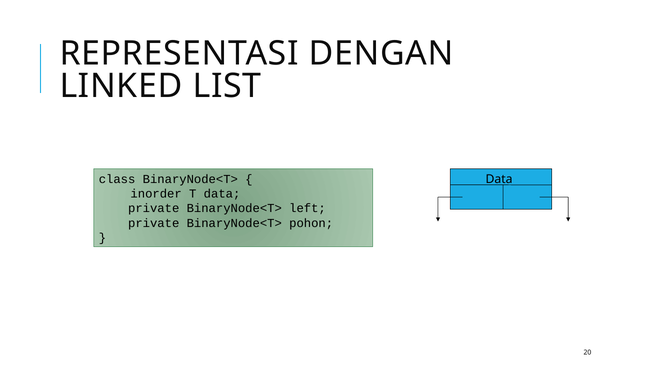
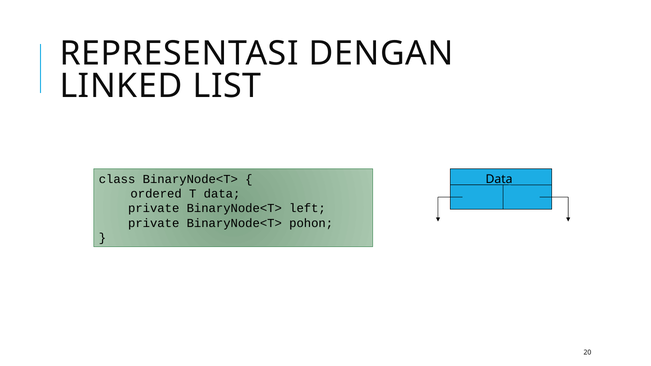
inorder: inorder -> ordered
